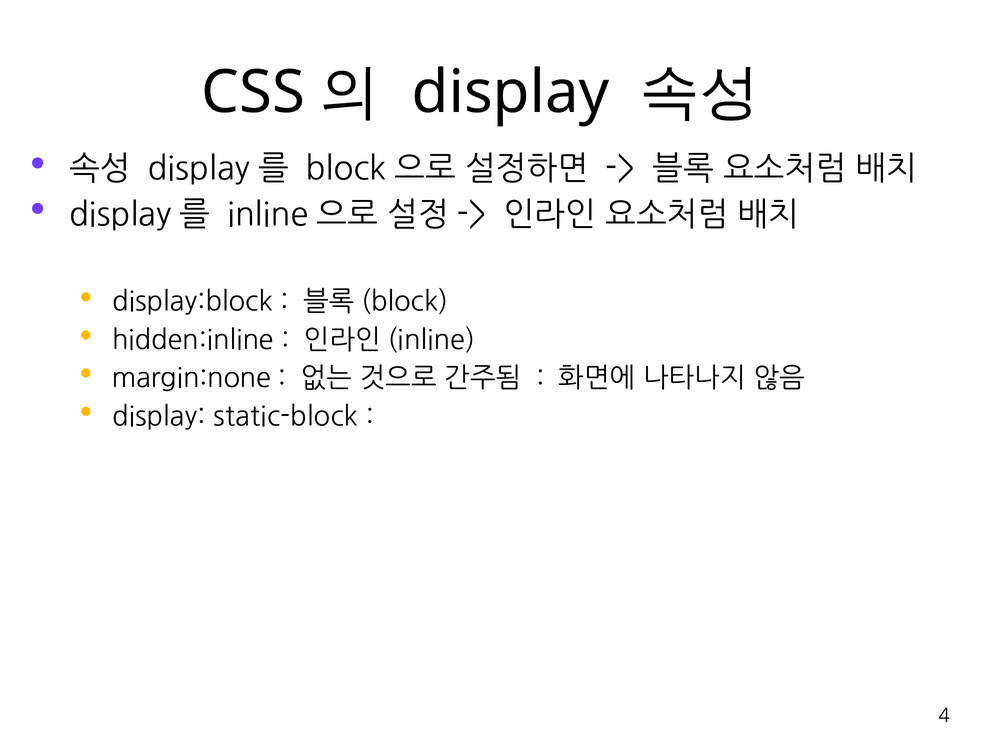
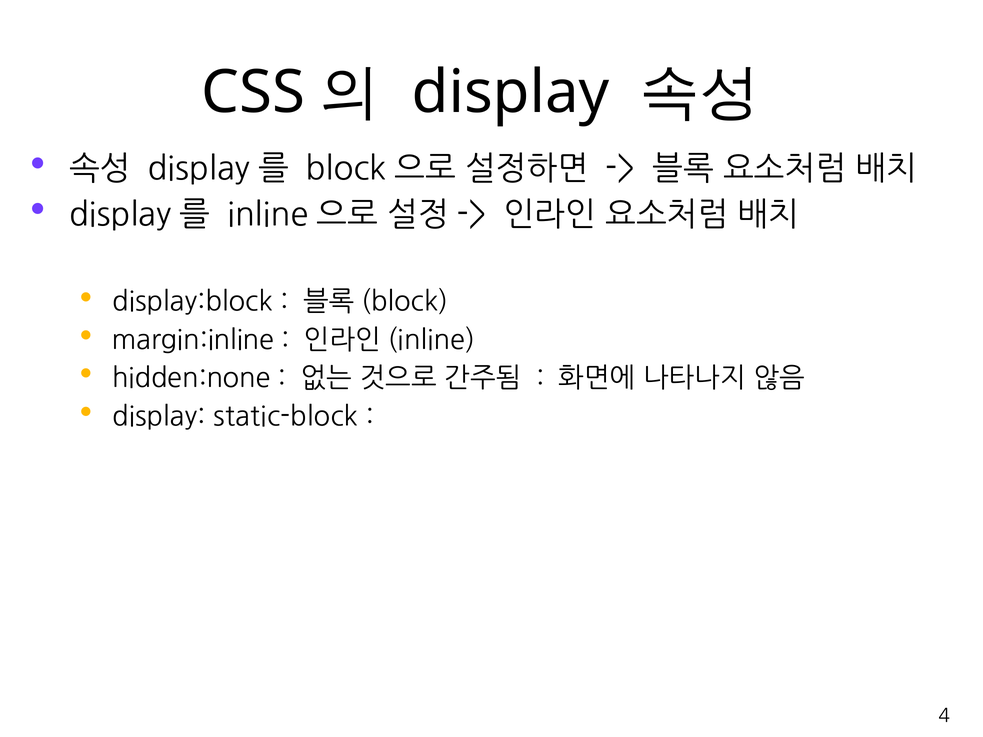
hidden:inline: hidden:inline -> margin:inline
margin:none: margin:none -> hidden:none
